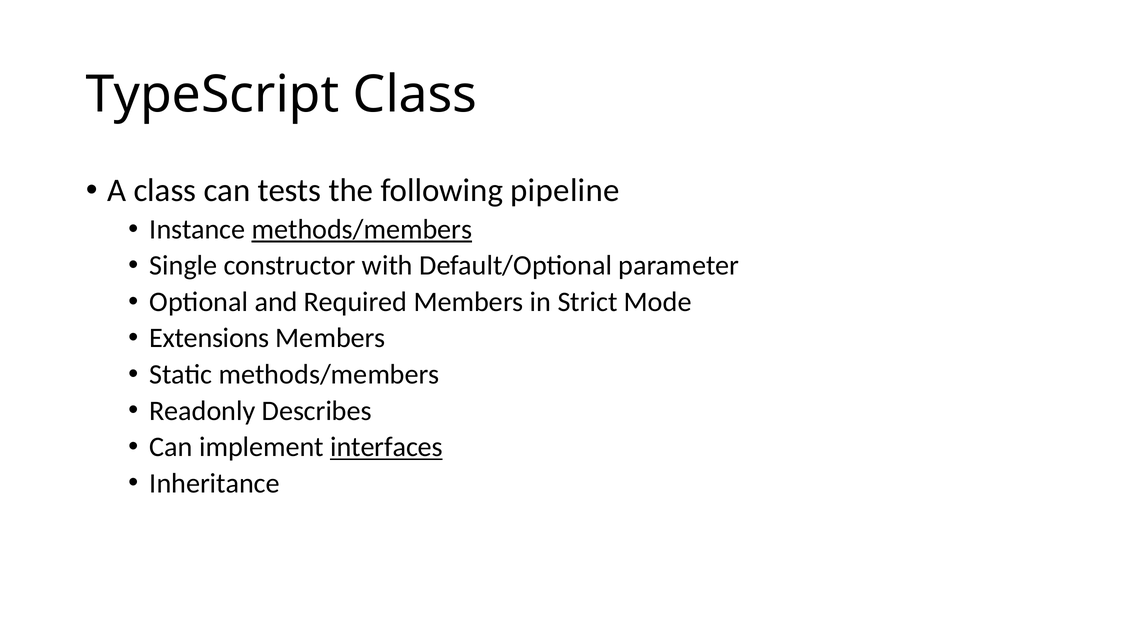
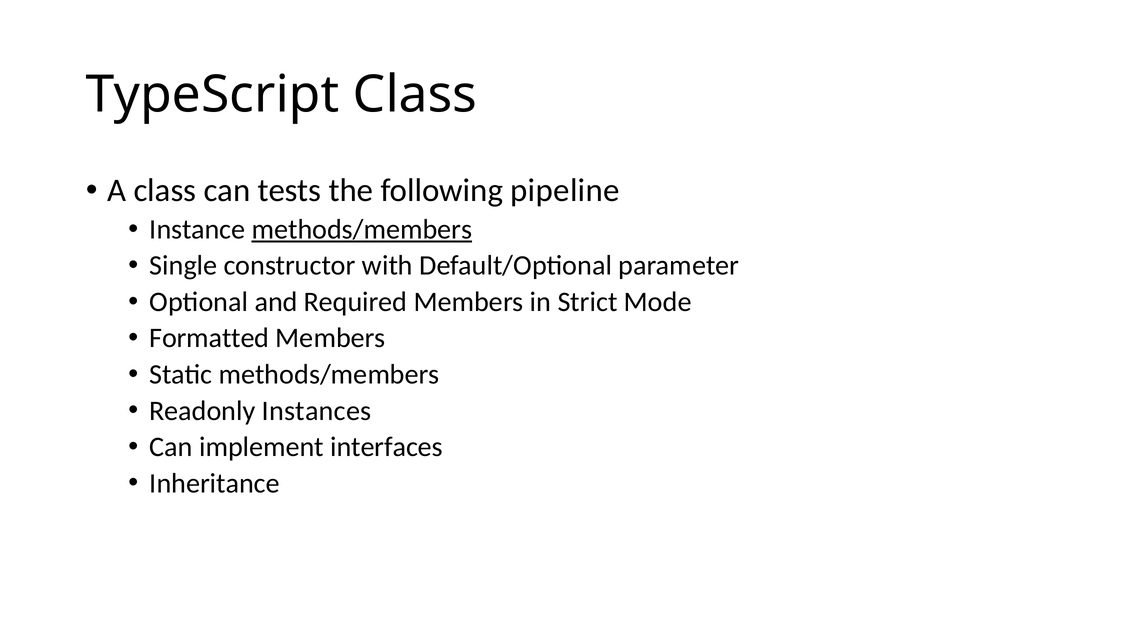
Extensions: Extensions -> Formatted
Describes: Describes -> Instances
interfaces underline: present -> none
